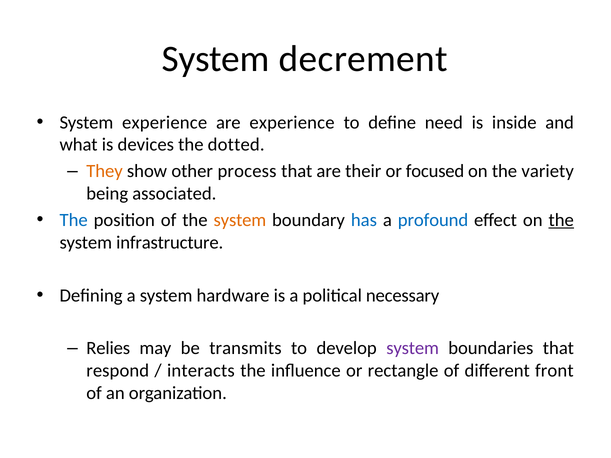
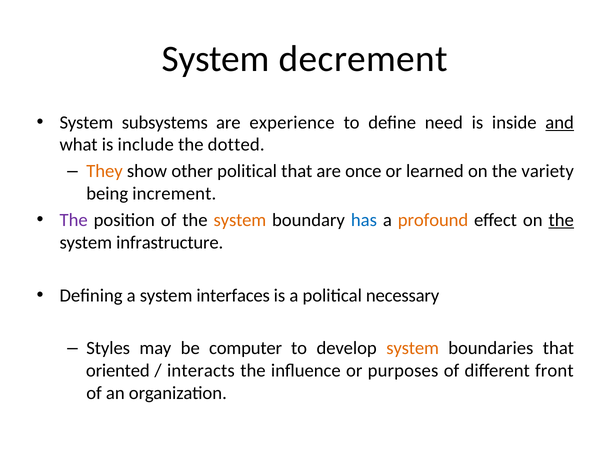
System experience: experience -> subsystems
and underline: none -> present
devices: devices -> include
other process: process -> political
their: their -> once
focused: focused -> learned
associated: associated -> increment
The at (74, 220) colour: blue -> purple
profound colour: blue -> orange
hardware: hardware -> interfaces
Relies: Relies -> Styles
transmits: transmits -> computer
system at (413, 348) colour: purple -> orange
respond: respond -> oriented
rectangle: rectangle -> purposes
